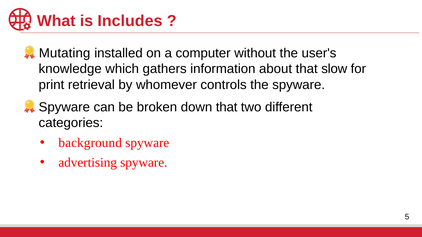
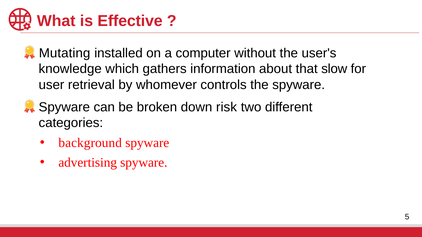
Includes: Includes -> Effective
print: print -> user
down that: that -> risk
